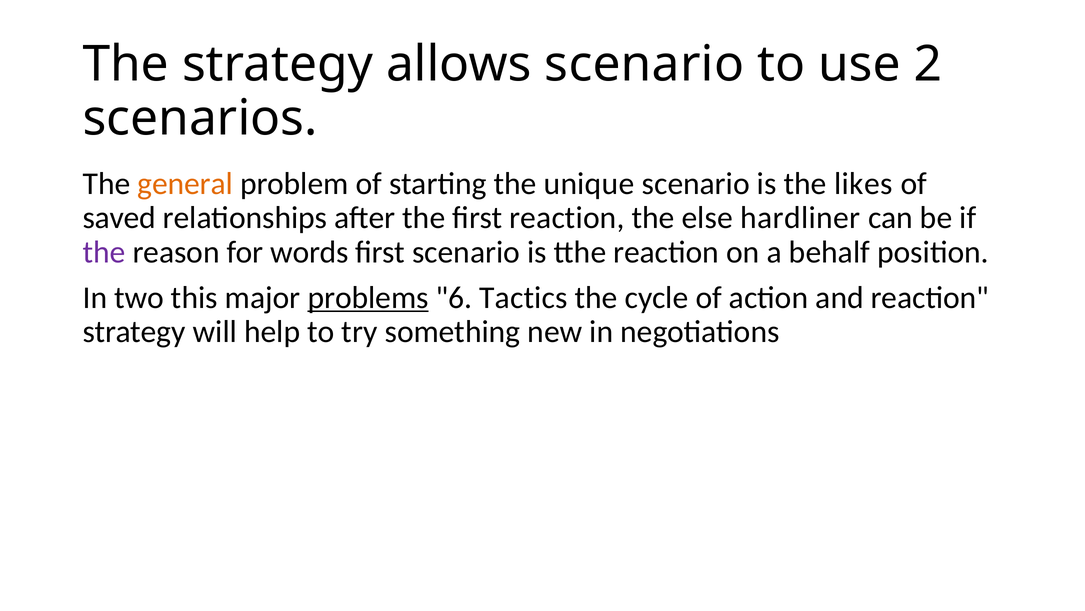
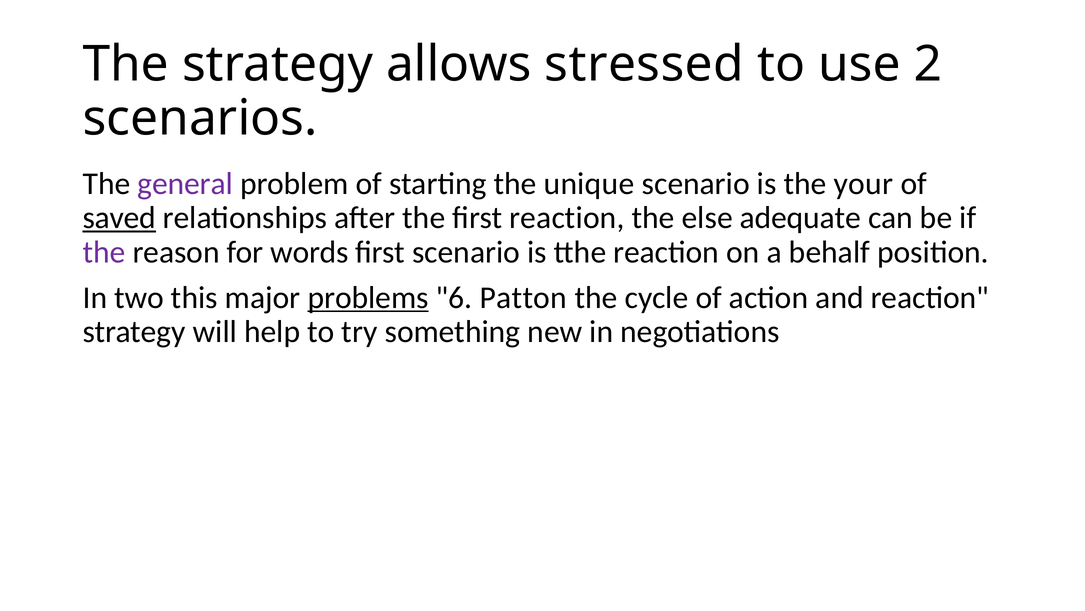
allows scenario: scenario -> stressed
general colour: orange -> purple
likes: likes -> your
saved underline: none -> present
hardliner: hardliner -> adequate
Tactics: Tactics -> Patton
